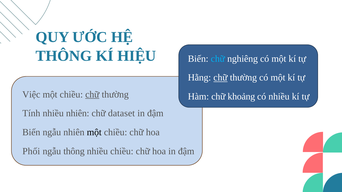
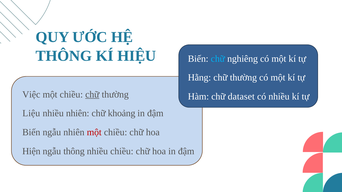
chữ at (220, 78) underline: present -> none
khoảng: khoảng -> dataset
Tính: Tính -> Liệu
dataset: dataset -> khoảng
một at (94, 133) colour: black -> red
Phối: Phối -> Hiện
